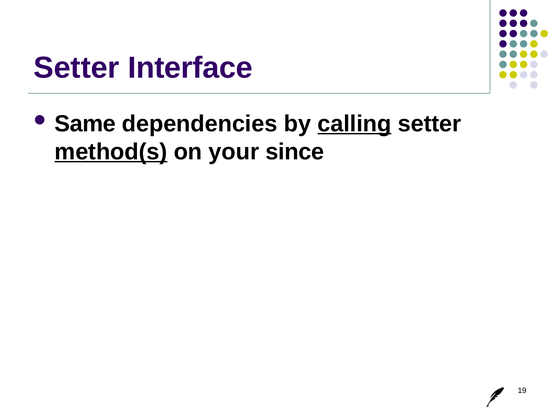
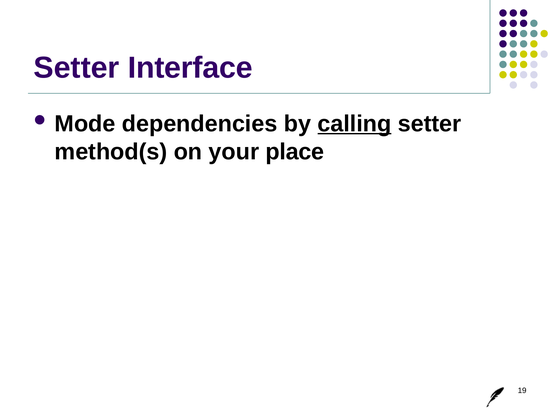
Same: Same -> Mode
method(s underline: present -> none
since: since -> place
